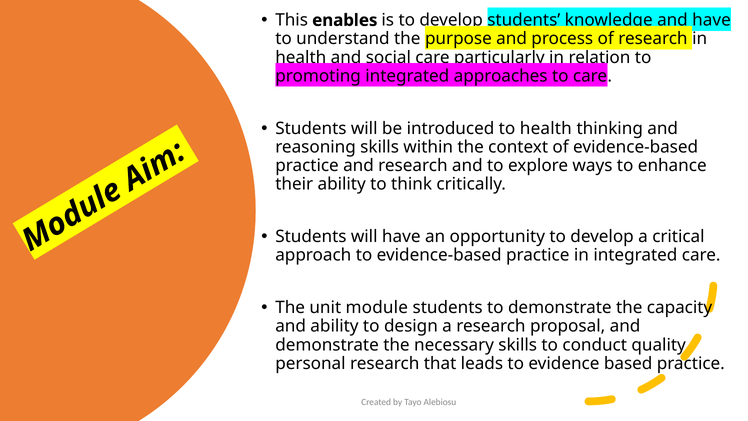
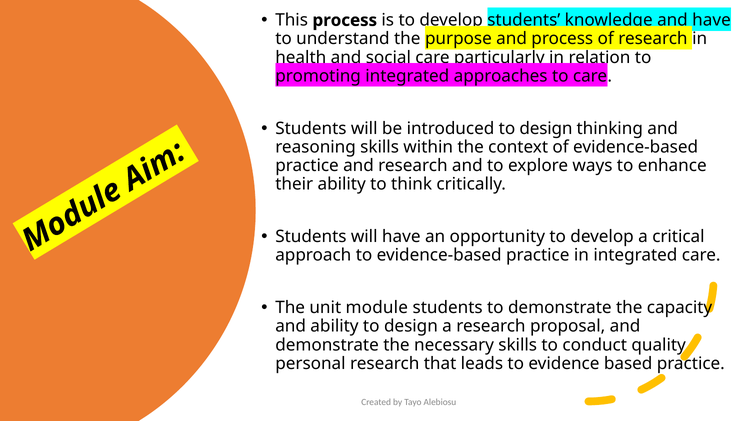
This enables: enables -> process
introduced to health: health -> design
